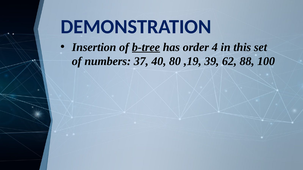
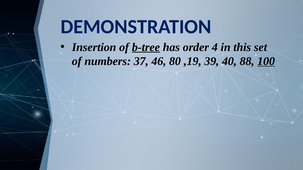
40: 40 -> 46
62: 62 -> 40
100 underline: none -> present
